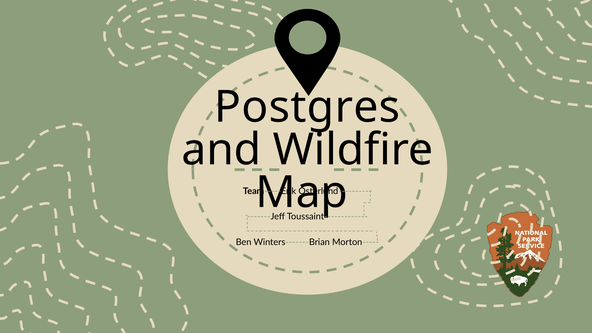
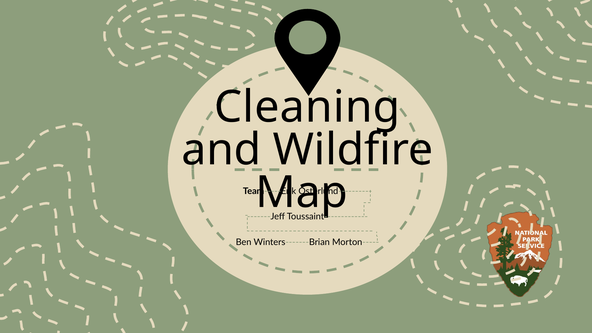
Postgres: Postgres -> Cleaning
